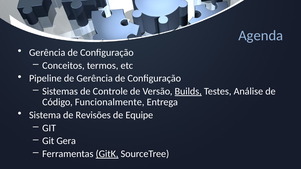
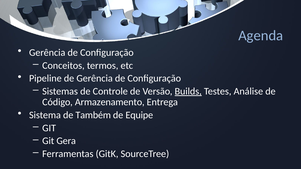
Funcionalmente: Funcionalmente -> Armazenamento
Revisões: Revisões -> Também
GitK underline: present -> none
